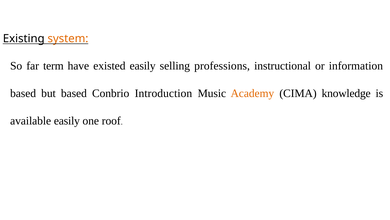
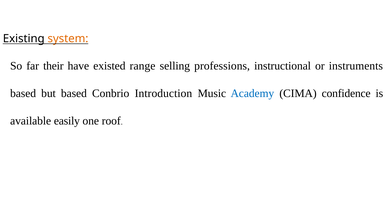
term: term -> their
existed easily: easily -> range
information: information -> instruments
Academy colour: orange -> blue
knowledge: knowledge -> confidence
